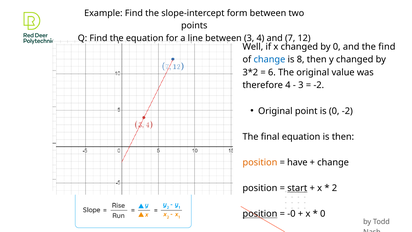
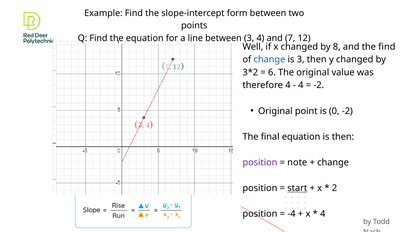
by 0: 0 -> 8
is 8: 8 -> 3
3 at (301, 85): 3 -> 4
position at (260, 162) colour: orange -> purple
have: have -> note
position at (260, 214) underline: present -> none
-0: -0 -> -4
0 at (323, 214): 0 -> 4
